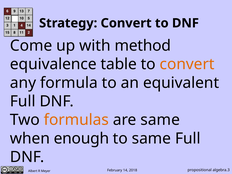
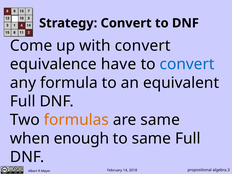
with method: method -> convert
table: table -> have
convert at (187, 64) colour: orange -> blue
